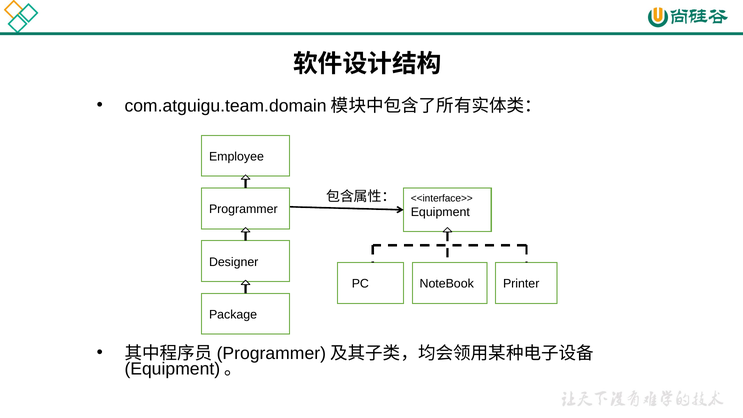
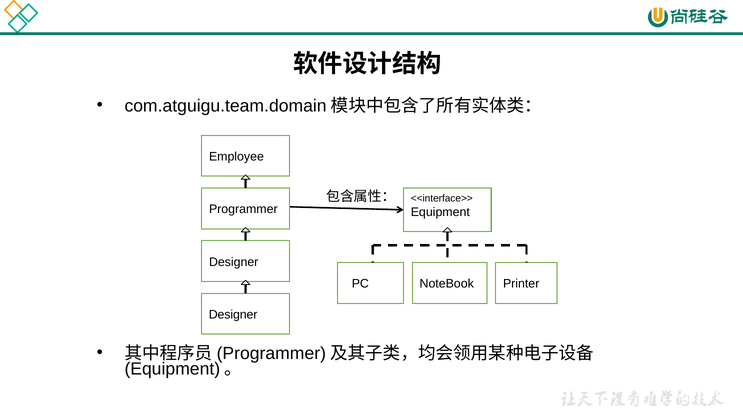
Package at (233, 315): Package -> Designer
